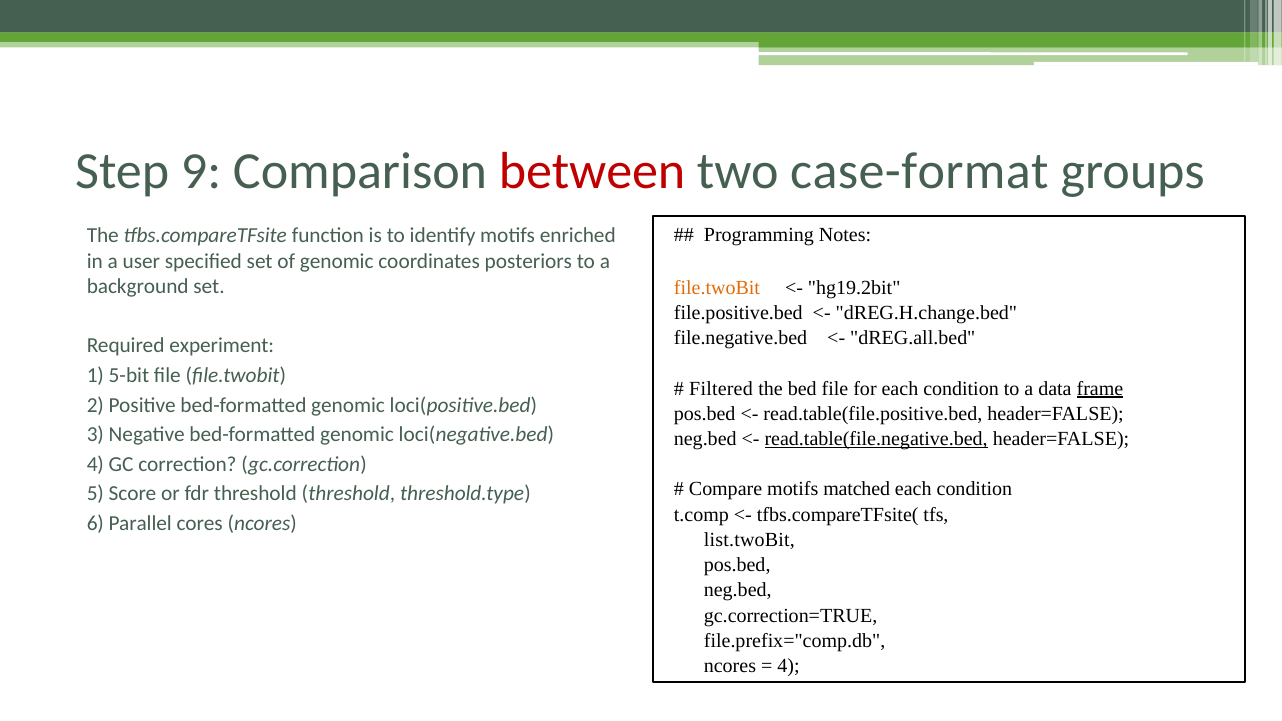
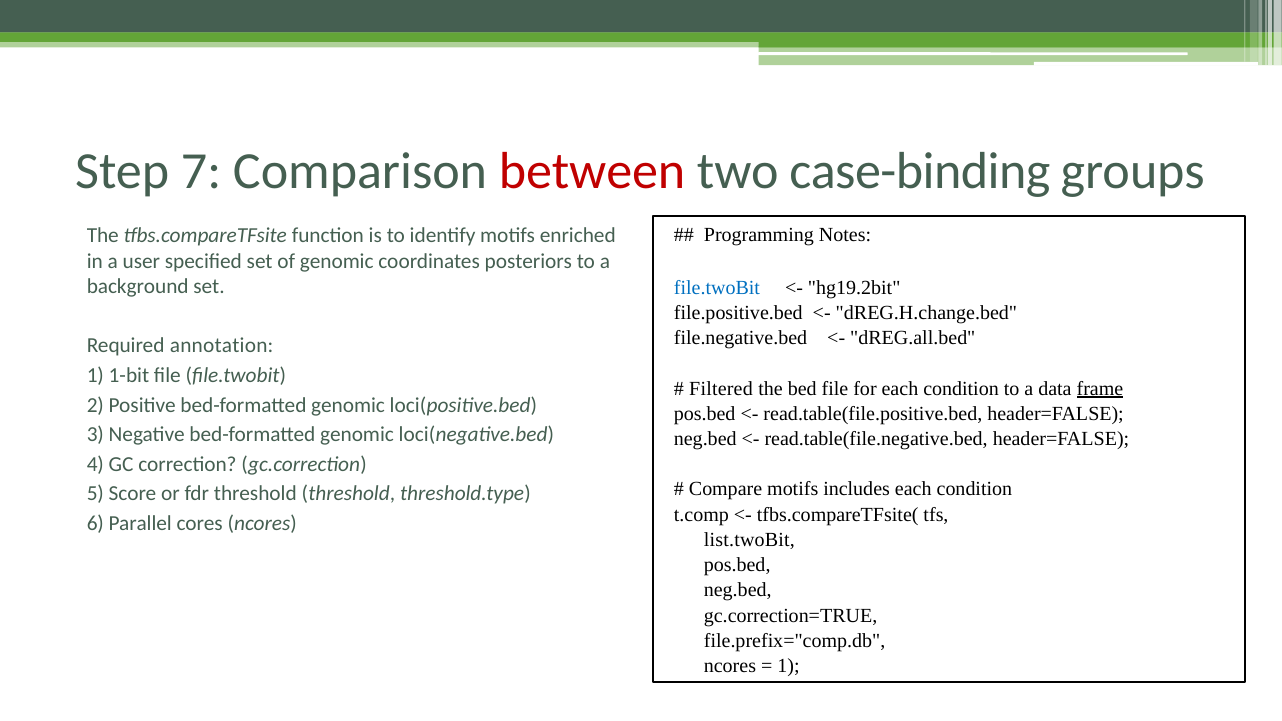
9: 9 -> 7
case-format: case-format -> case-binding
file.twoBit at (717, 287) colour: orange -> blue
experiment: experiment -> annotation
5-bit: 5-bit -> 1-bit
read.table(file.negative.bed underline: present -> none
matched: matched -> includes
4 at (788, 666): 4 -> 1
